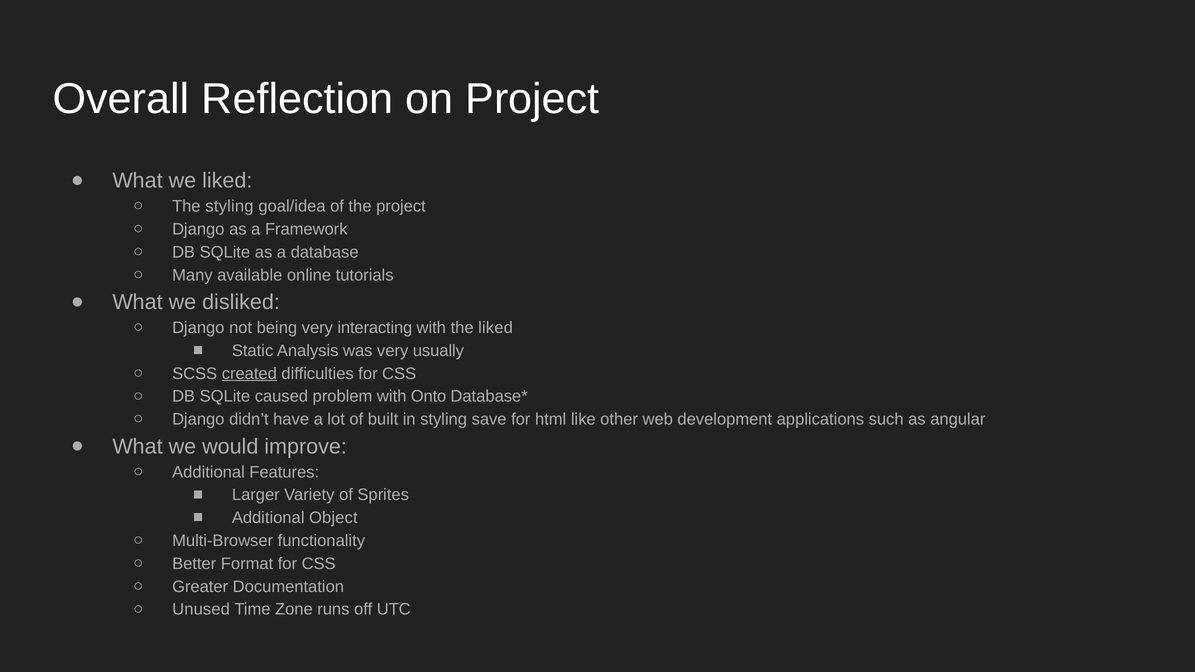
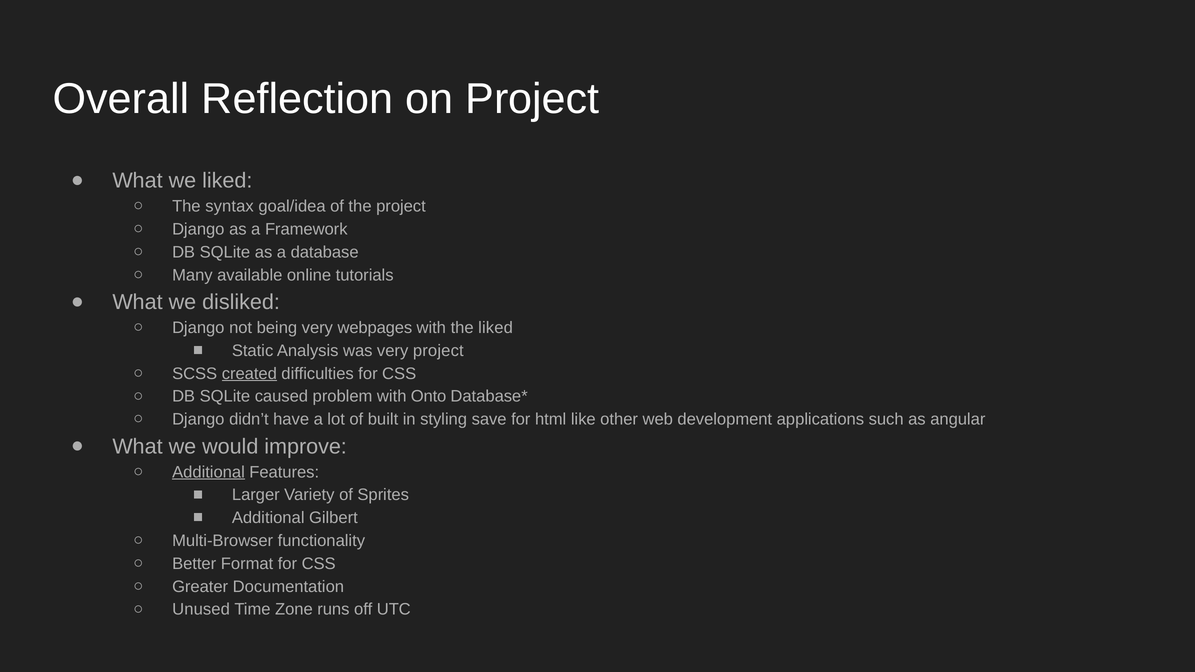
The styling: styling -> syntax
interacting: interacting -> webpages
very usually: usually -> project
Additional at (209, 472) underline: none -> present
Object: Object -> Gilbert
